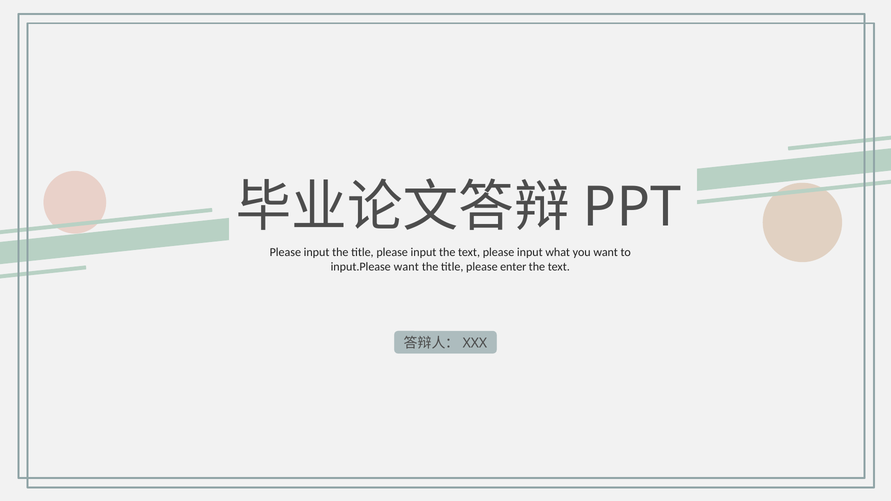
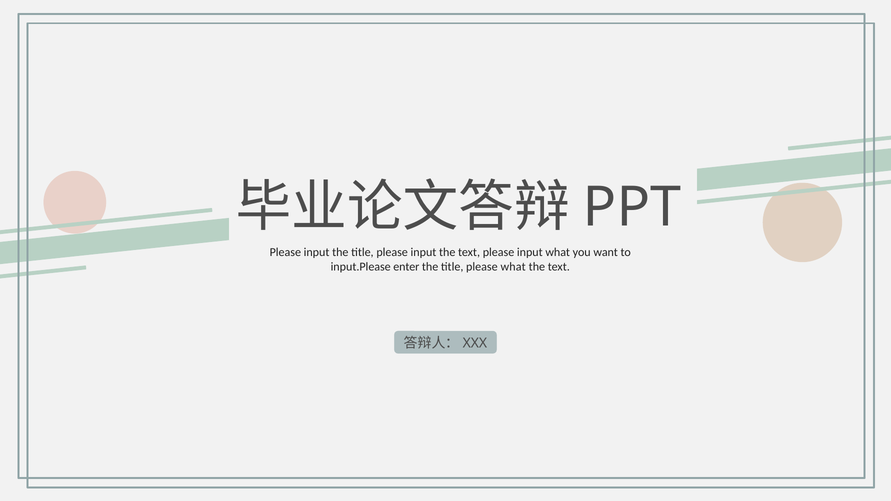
input.Please want: want -> enter
please enter: enter -> what
